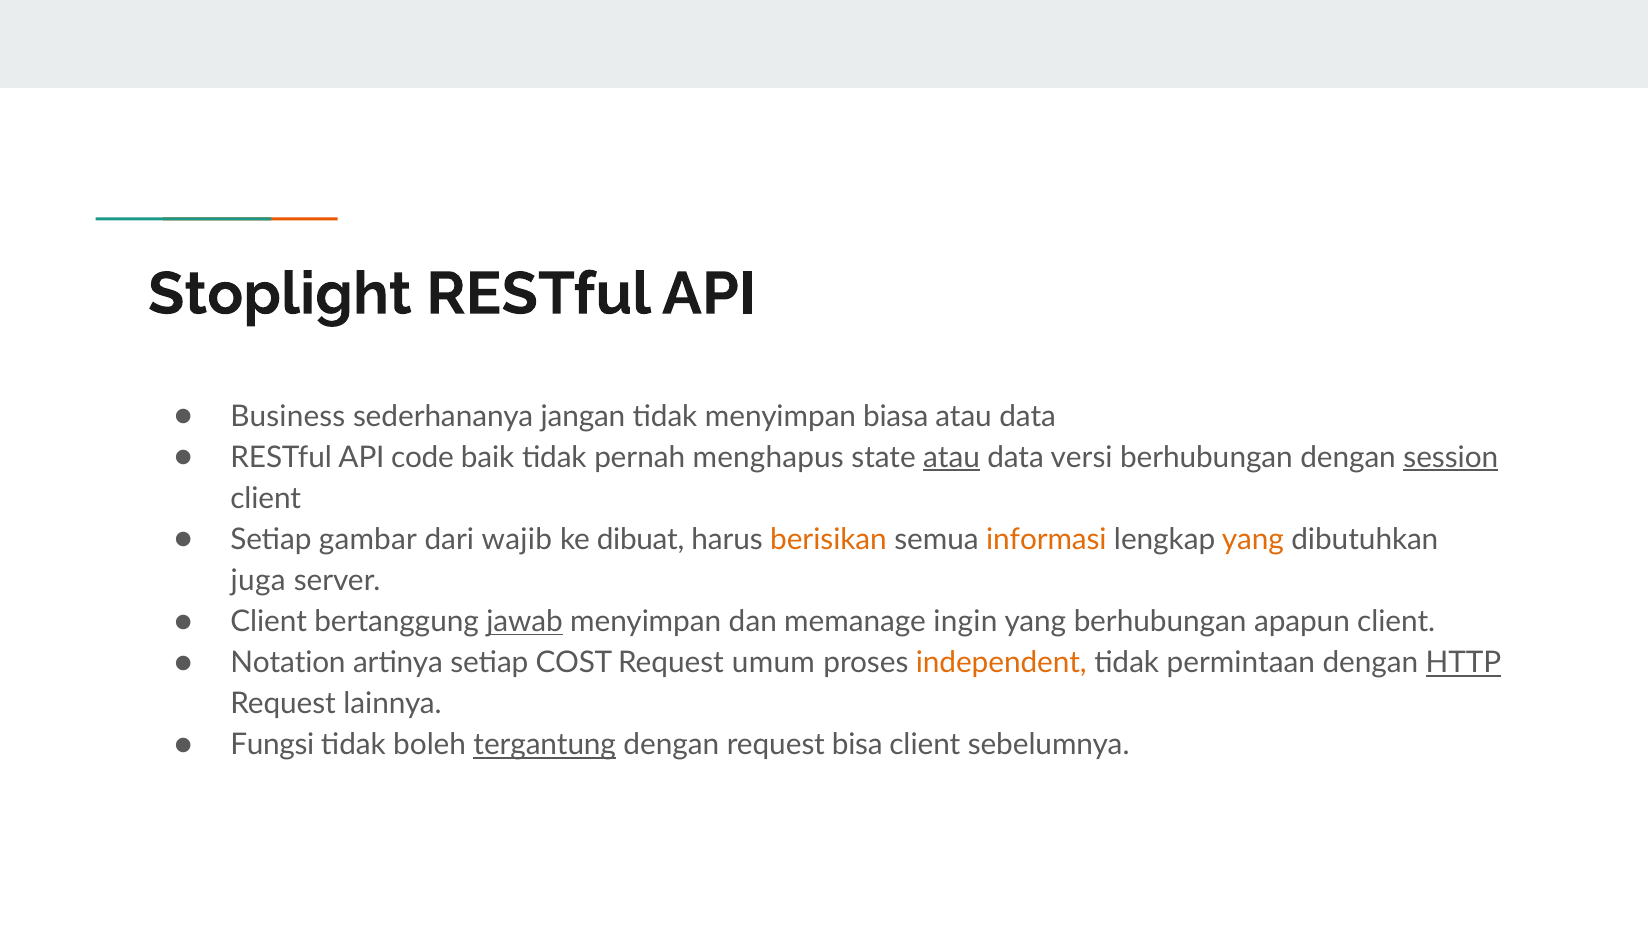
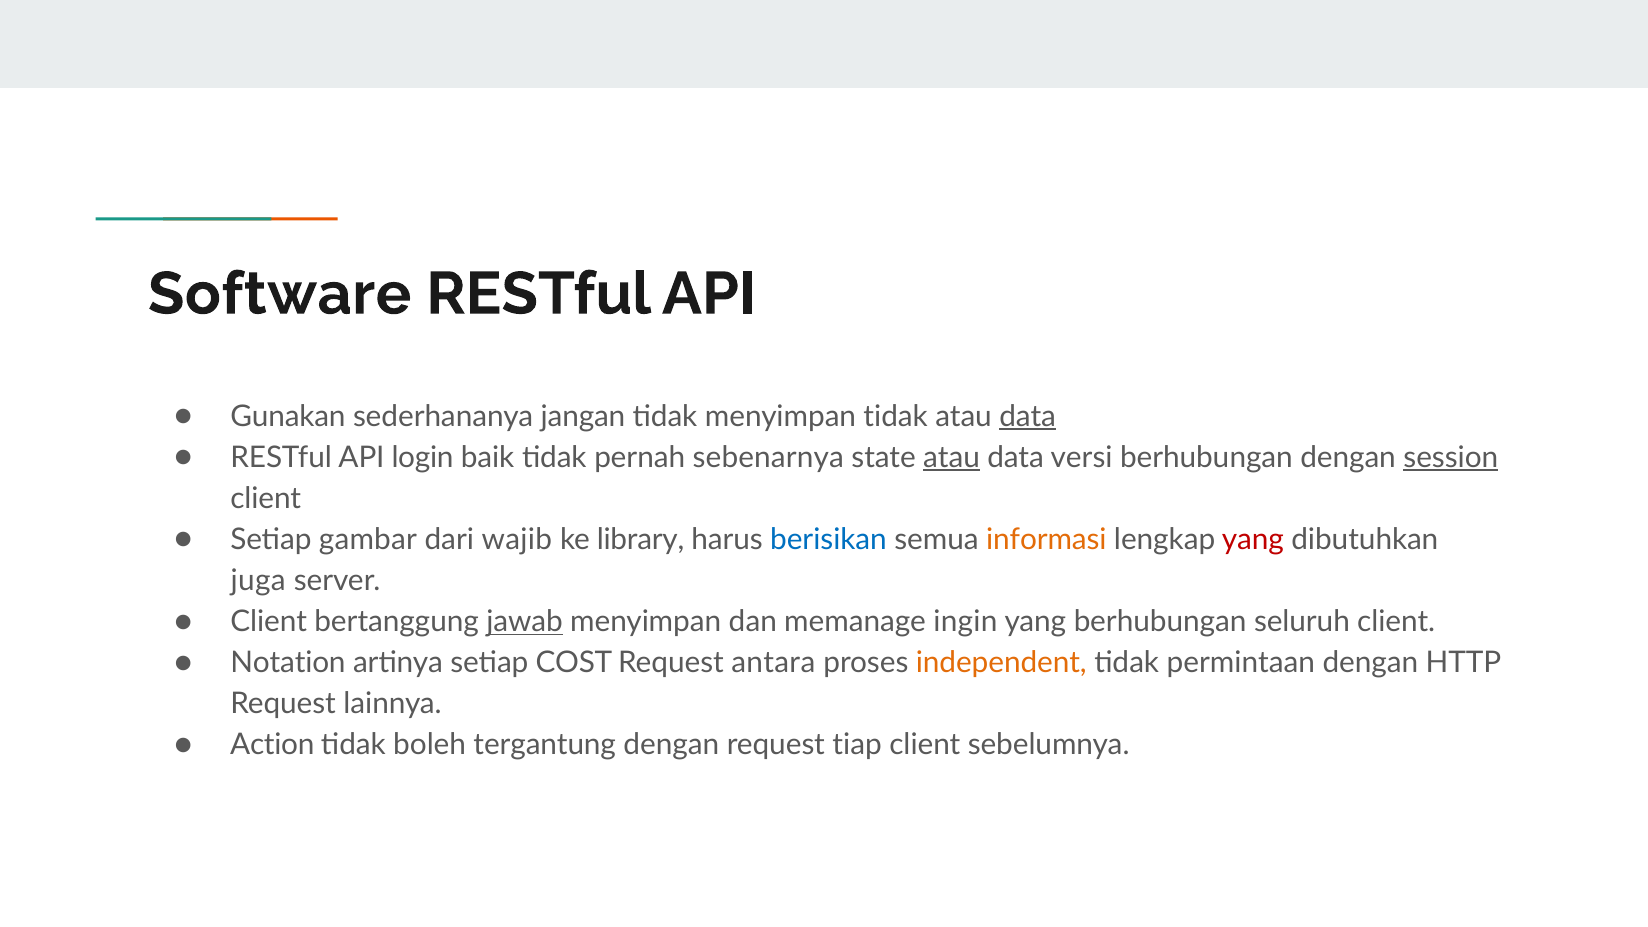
Stoplight: Stoplight -> Software
Business: Business -> Gunakan
menyimpan biasa: biasa -> tidak
data at (1028, 416) underline: none -> present
code: code -> login
menghapus: menghapus -> sebenarnya
dibuat: dibuat -> library
berisikan colour: orange -> blue
yang at (1253, 540) colour: orange -> red
apapun: apapun -> seluruh
umum: umum -> antara
HTTP underline: present -> none
Fungsi: Fungsi -> Action
tergantung underline: present -> none
bisa: bisa -> tiap
